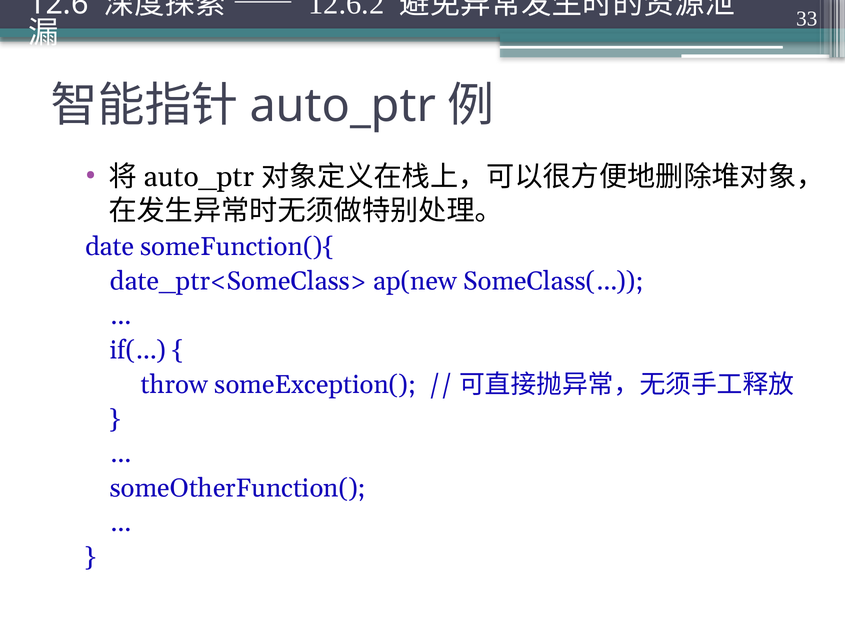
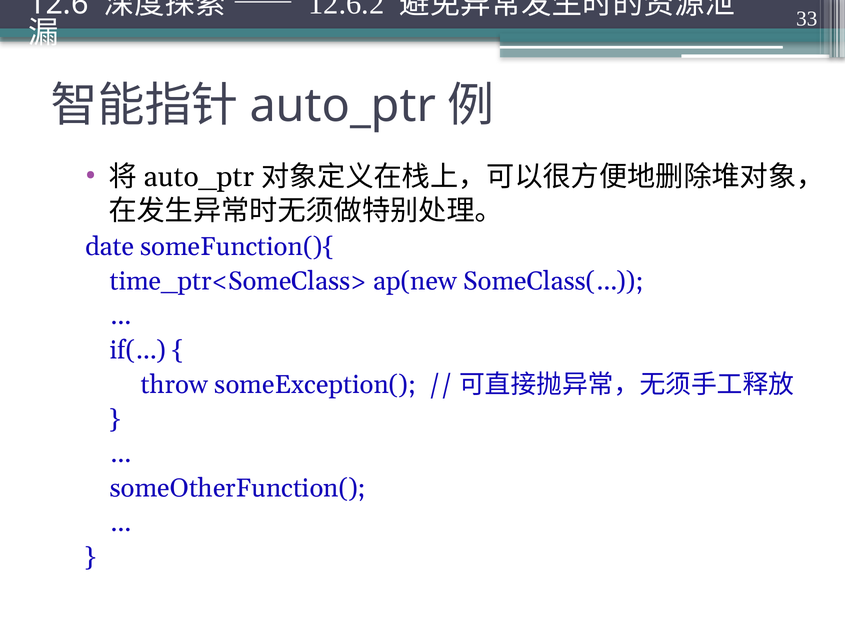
date_ptr<SomeClass>: date_ptr<SomeClass> -> time_ptr<SomeClass>
